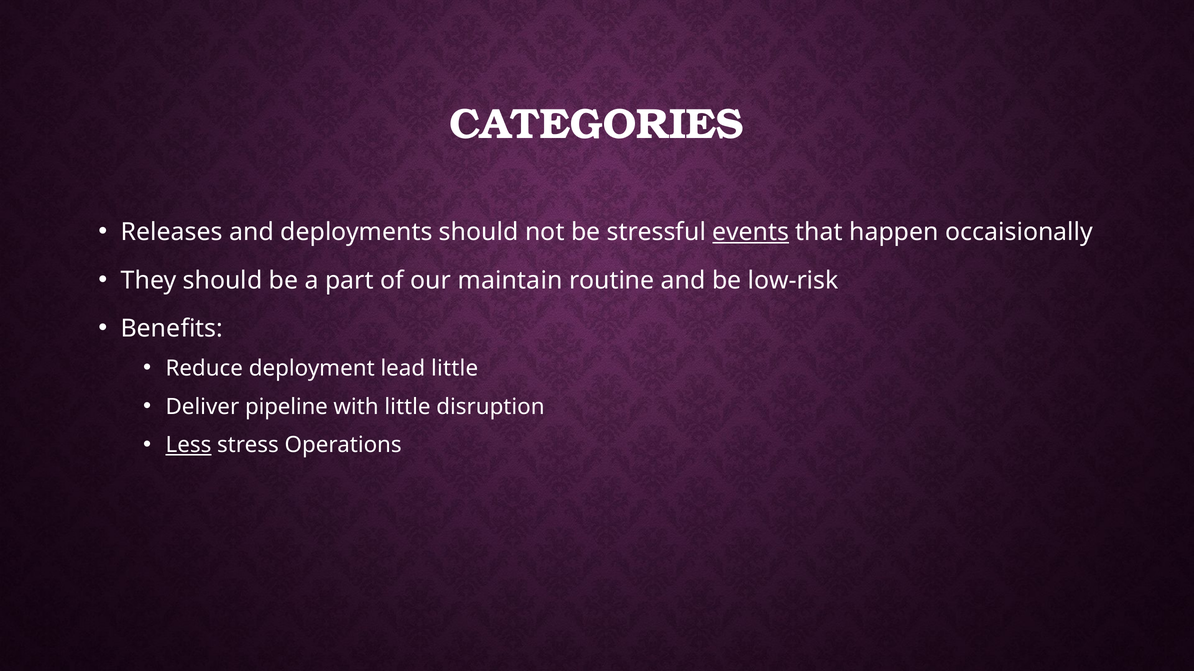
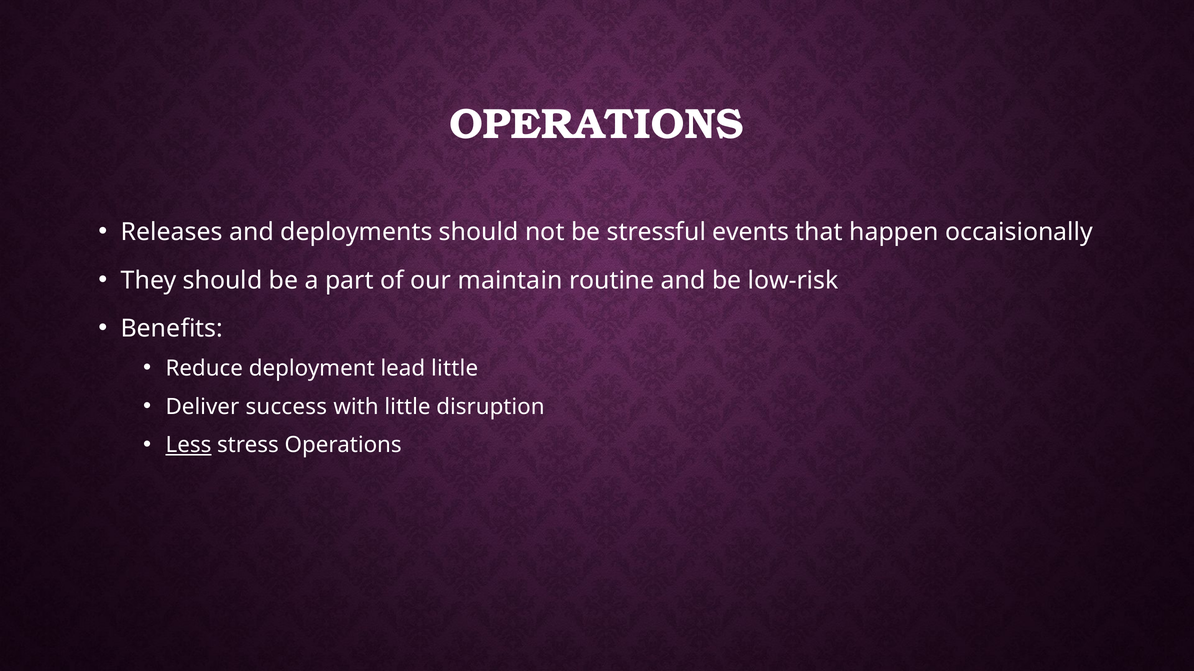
CATEGORIES at (596, 124): CATEGORIES -> OPERATIONS
events underline: present -> none
pipeline: pipeline -> success
